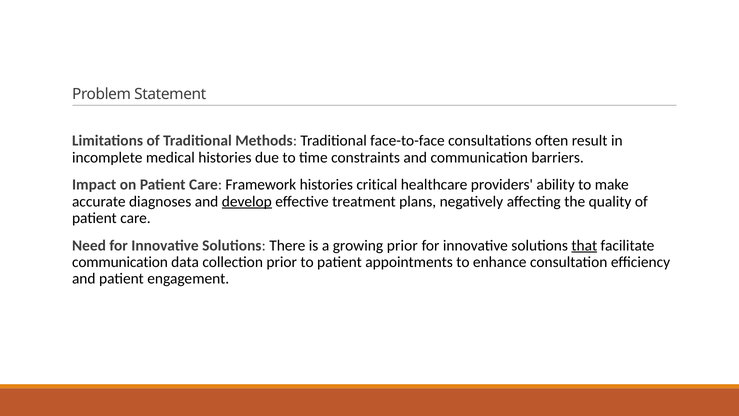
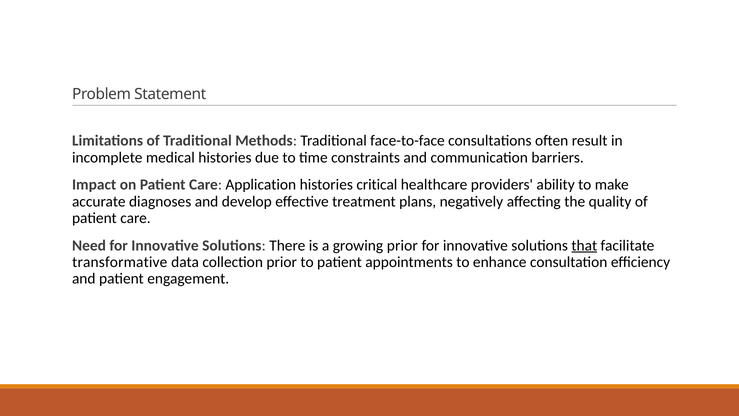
Framework: Framework -> Application
develop underline: present -> none
communication at (120, 262): communication -> transformative
